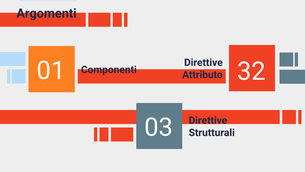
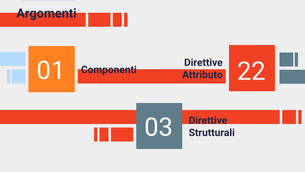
32: 32 -> 22
